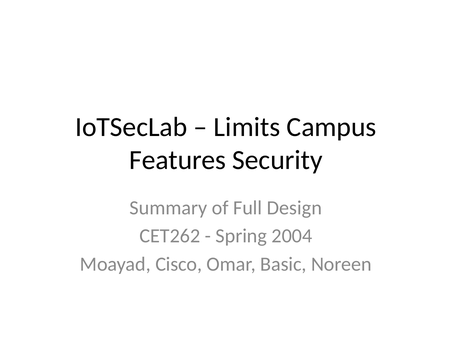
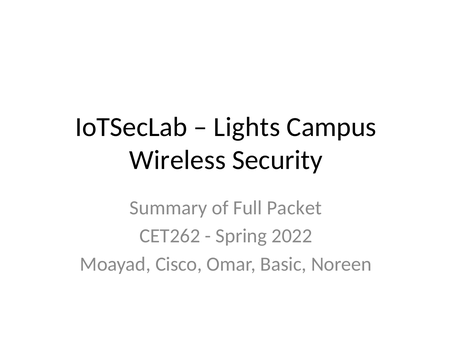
Limits: Limits -> Lights
Features: Features -> Wireless
Design: Design -> Packet
2004: 2004 -> 2022
